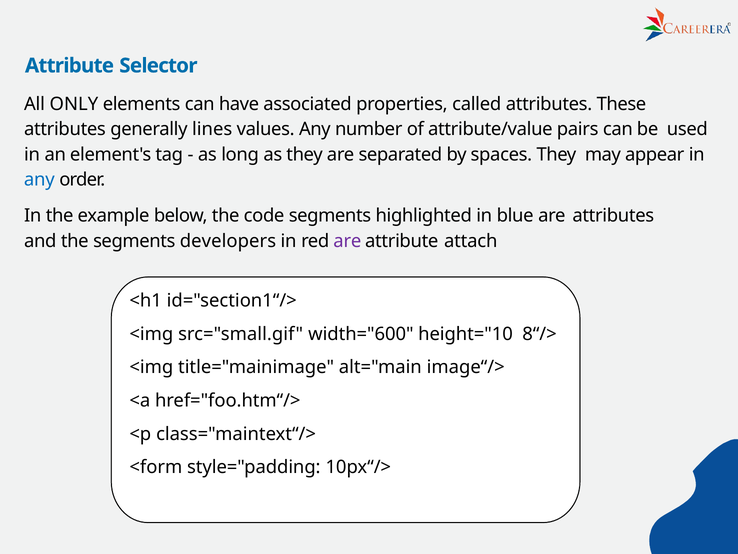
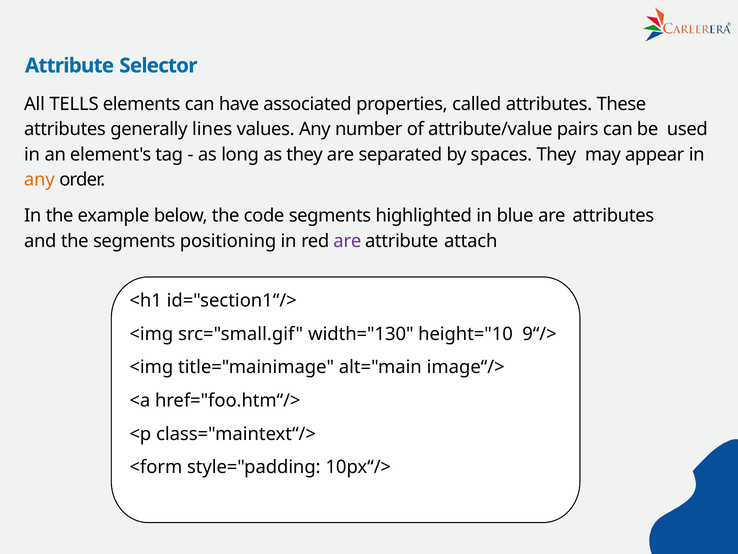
ONLY: ONLY -> TELLS
any at (39, 180) colour: blue -> orange
developers: developers -> positioning
width="600: width="600 -> width="130
8“/>: 8“/> -> 9“/>
